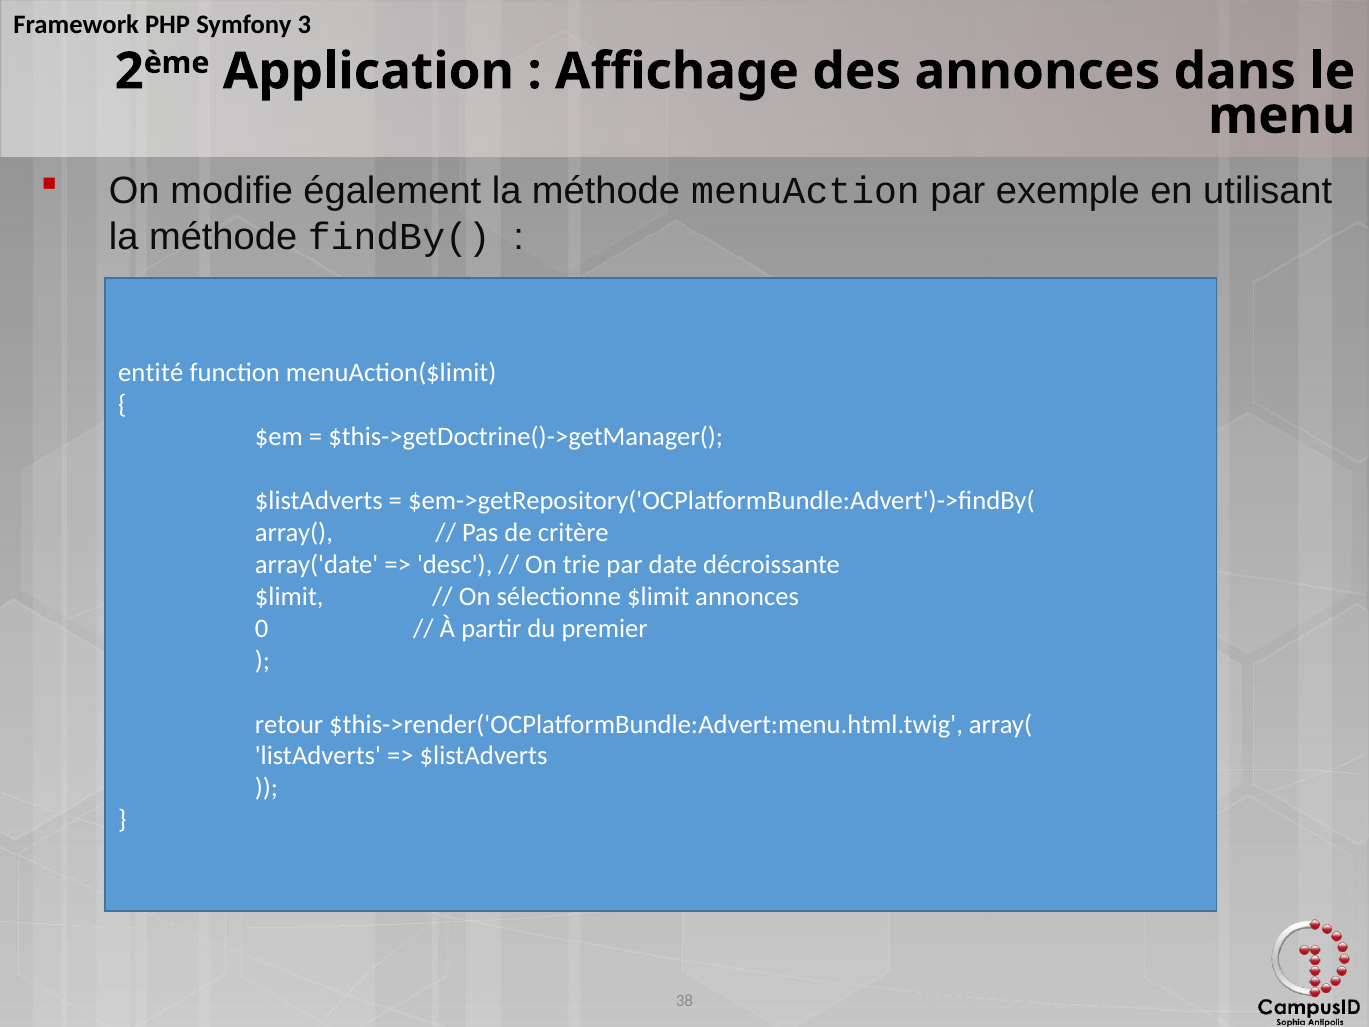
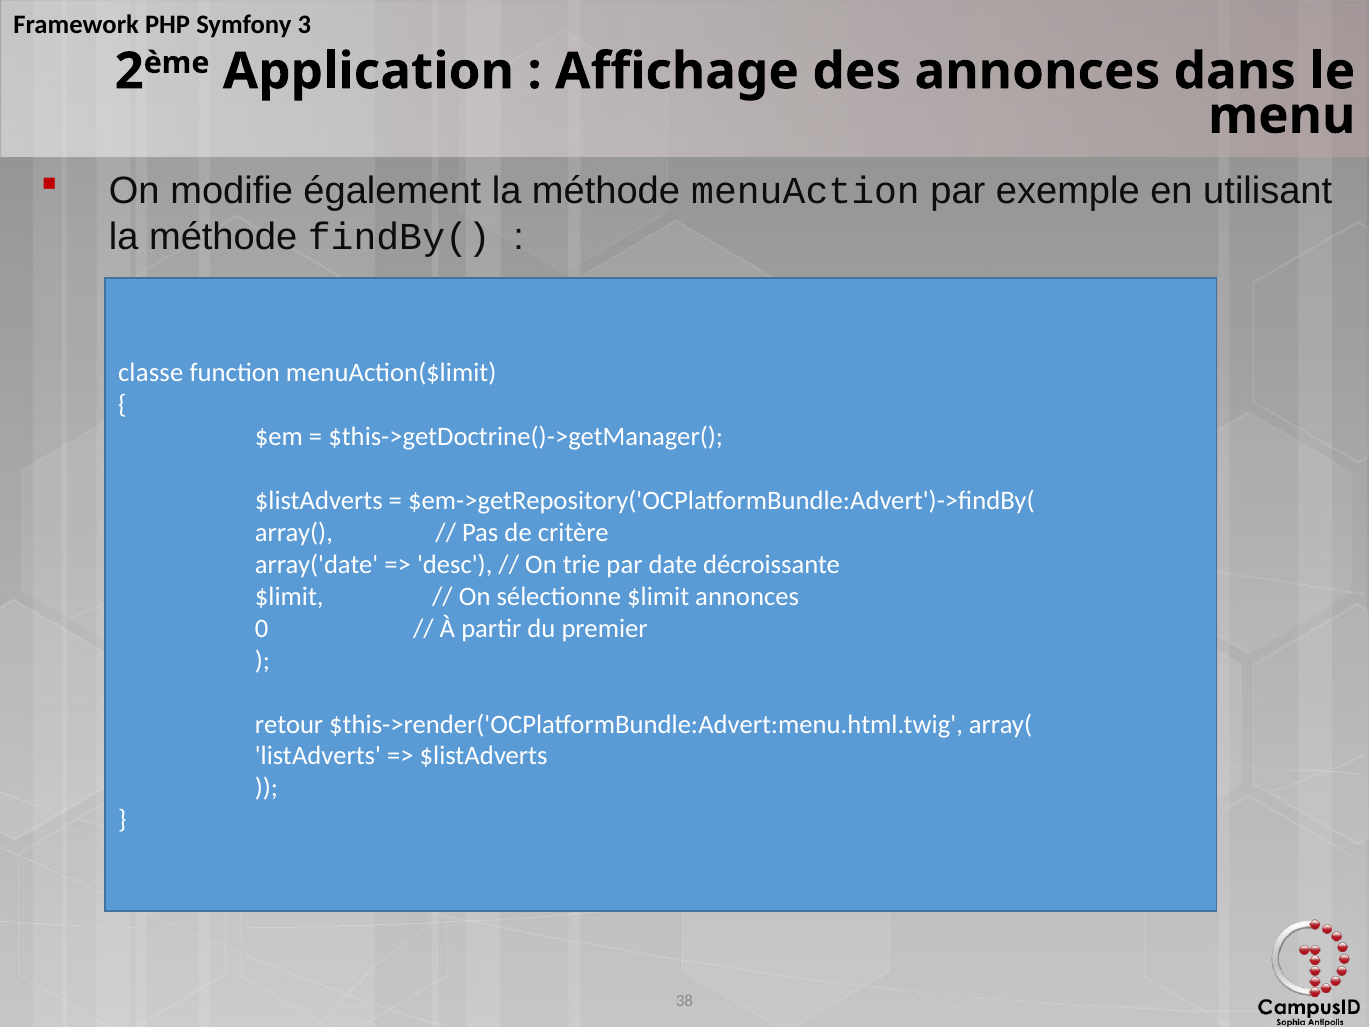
entité: entité -> classe
